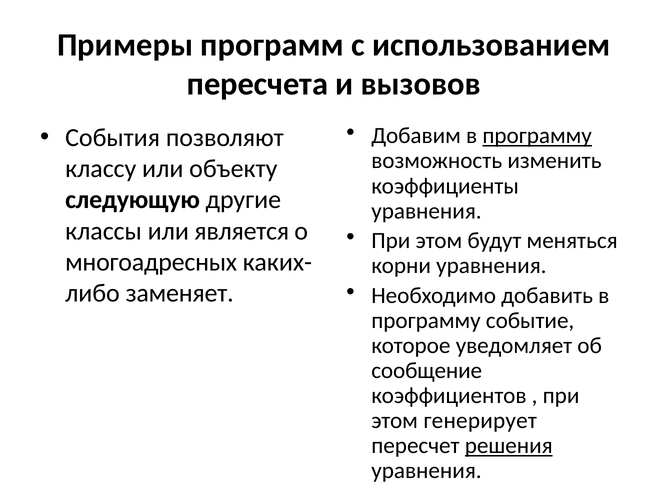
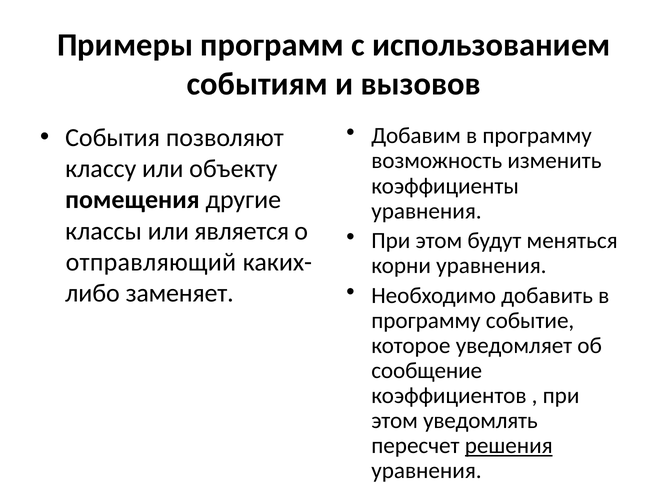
пересчета: пересчета -> событиям
программу at (537, 136) underline: present -> none
следующую: следующую -> помещения
многоадресных: многоадресных -> отправляющий
генерирует: генерирует -> уведомлять
